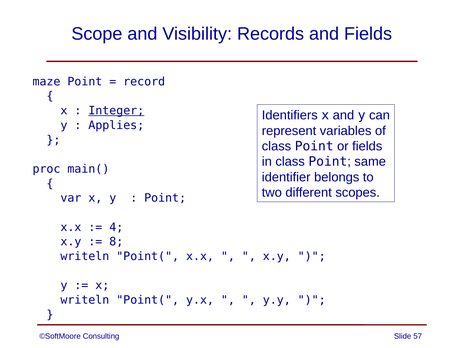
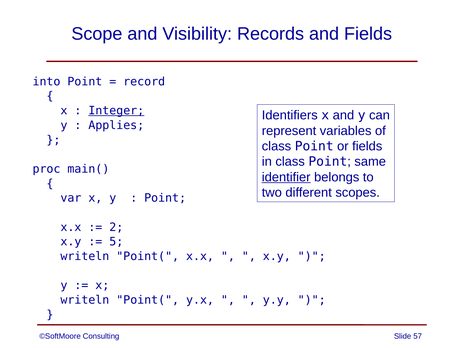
maze: maze -> into
identifier underline: none -> present
4: 4 -> 2
8: 8 -> 5
